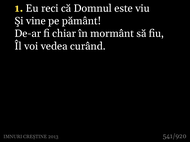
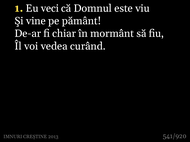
reci: reci -> veci
